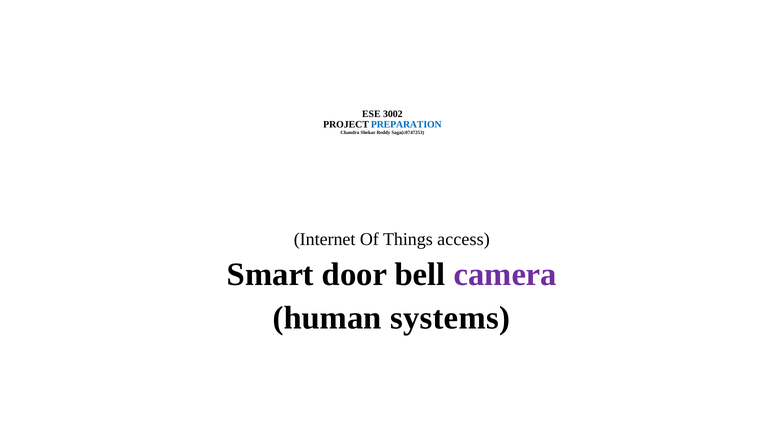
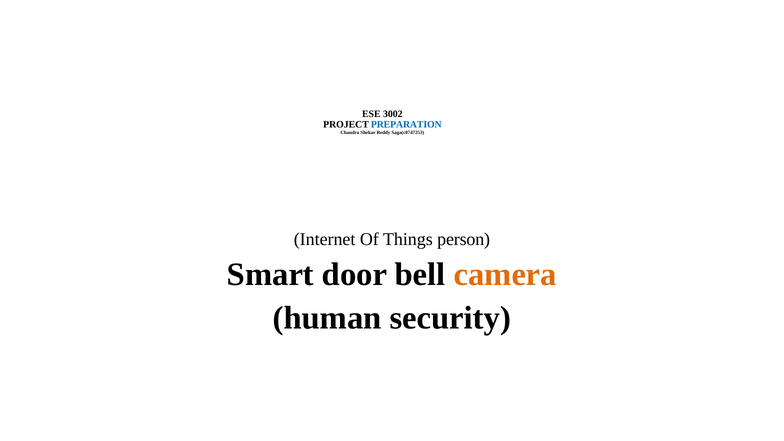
access: access -> person
camera colour: purple -> orange
systems: systems -> security
